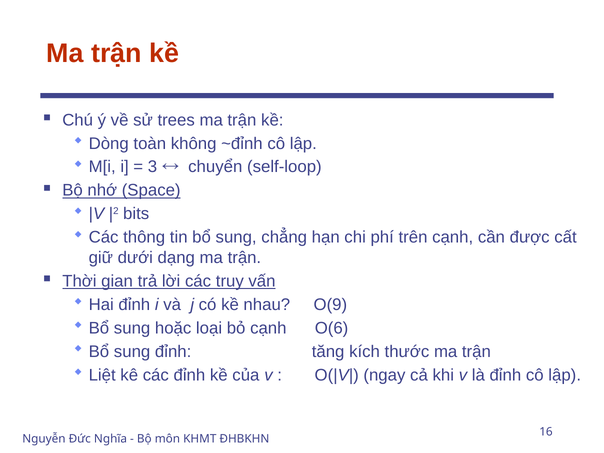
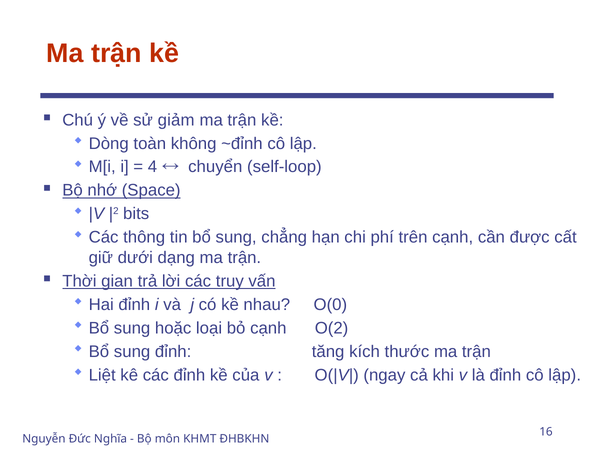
trees: trees -> giảm
3: 3 -> 4
O(9: O(9 -> O(0
O(6: O(6 -> O(2
